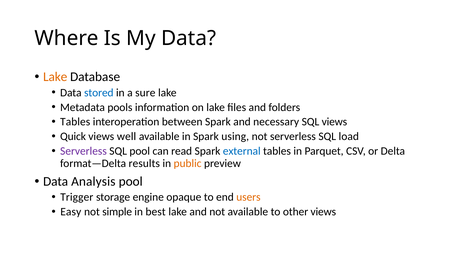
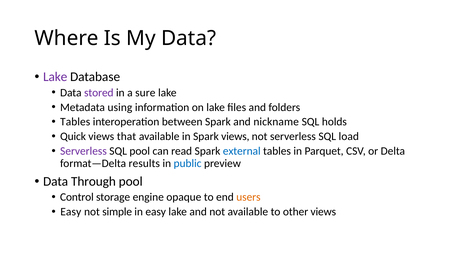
Lake at (55, 77) colour: orange -> purple
stored colour: blue -> purple
pools: pools -> using
necessary: necessary -> nickname
SQL views: views -> holds
well: well -> that
Spark using: using -> views
public colour: orange -> blue
Analysis: Analysis -> Through
Trigger: Trigger -> Control
in best: best -> easy
